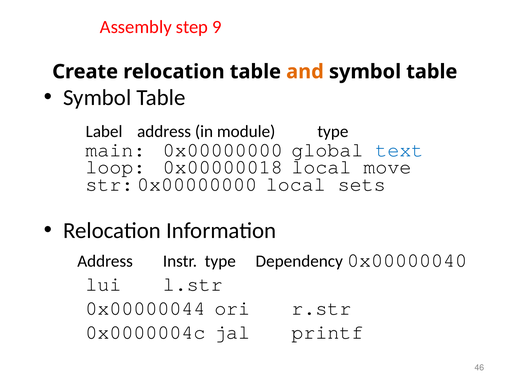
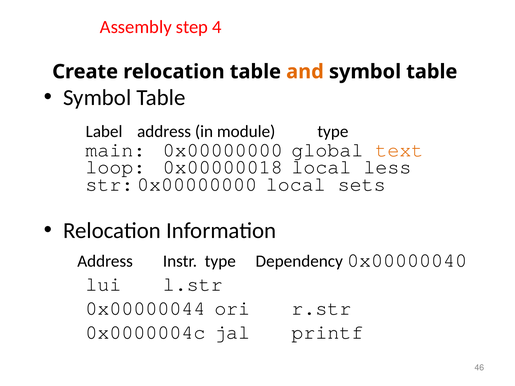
9: 9 -> 4
text colour: blue -> orange
move: move -> less
